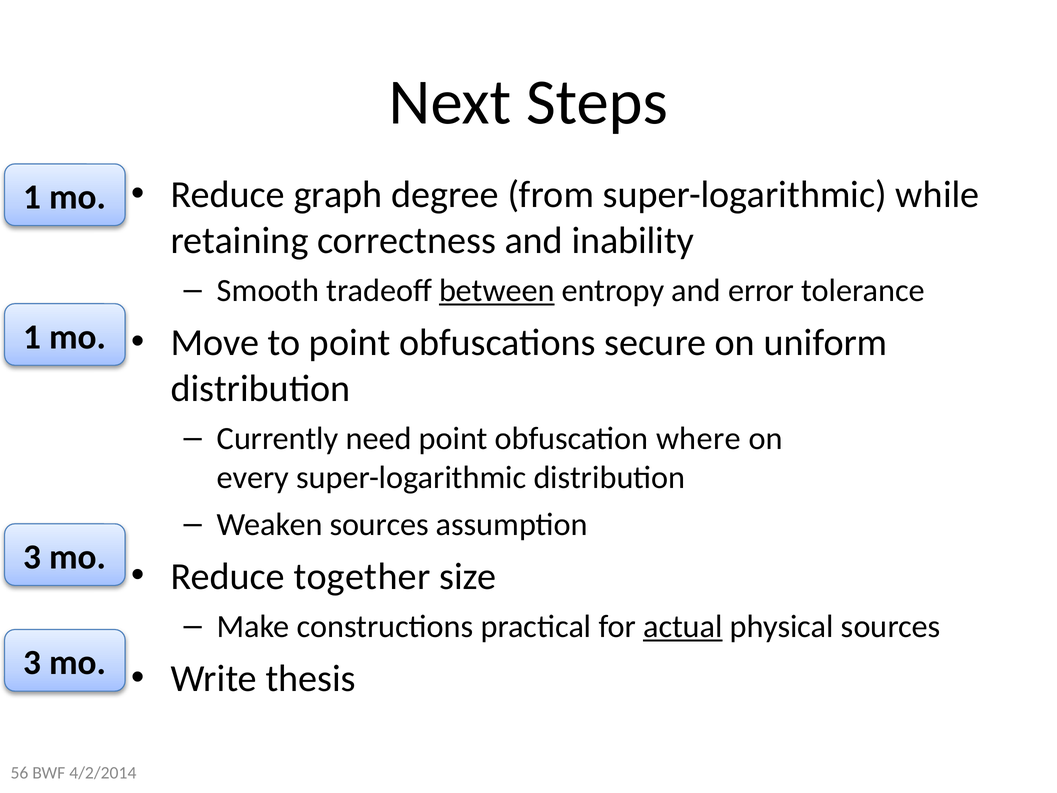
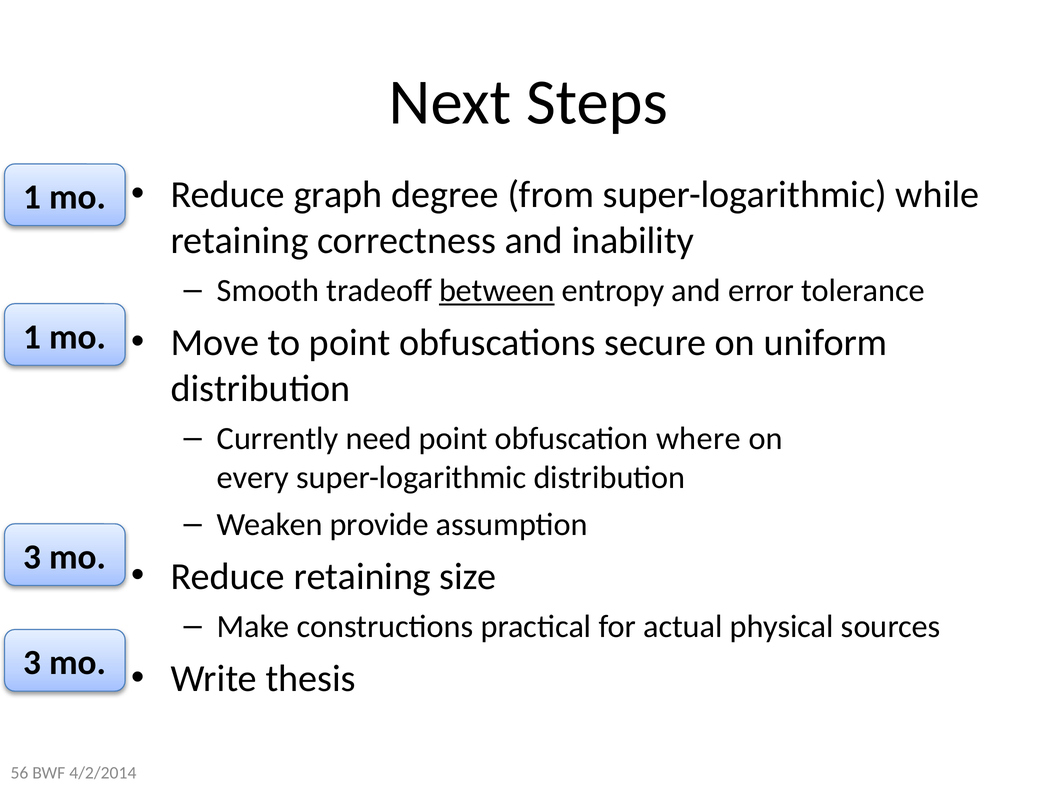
Weaken sources: sources -> provide
Reduce together: together -> retaining
actual underline: present -> none
